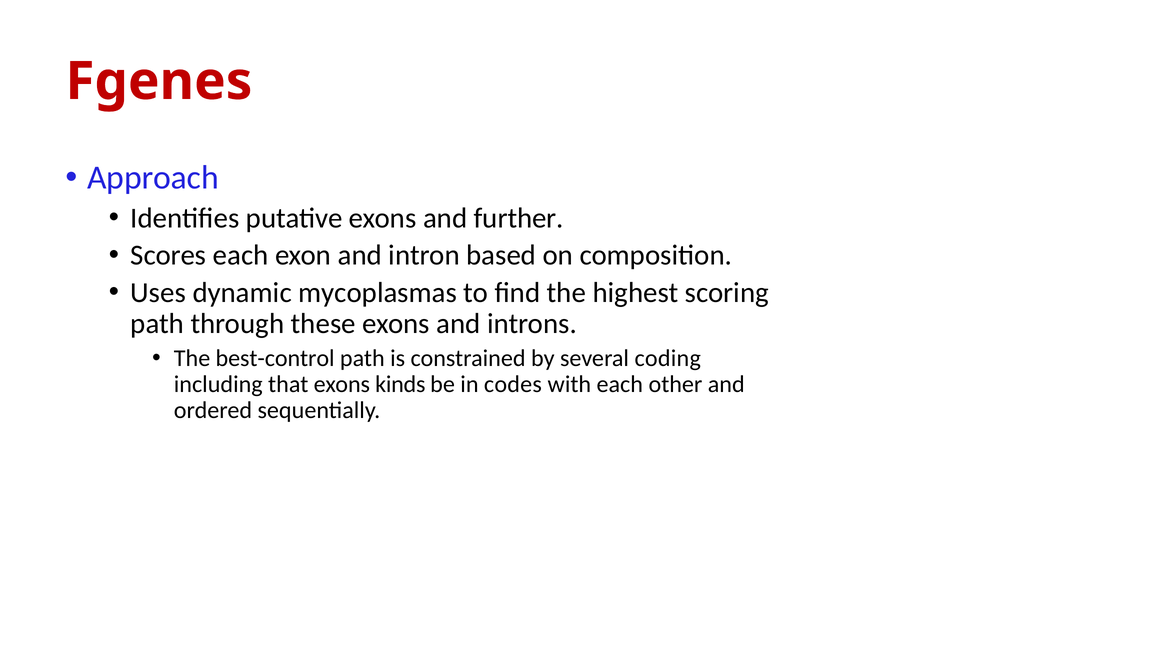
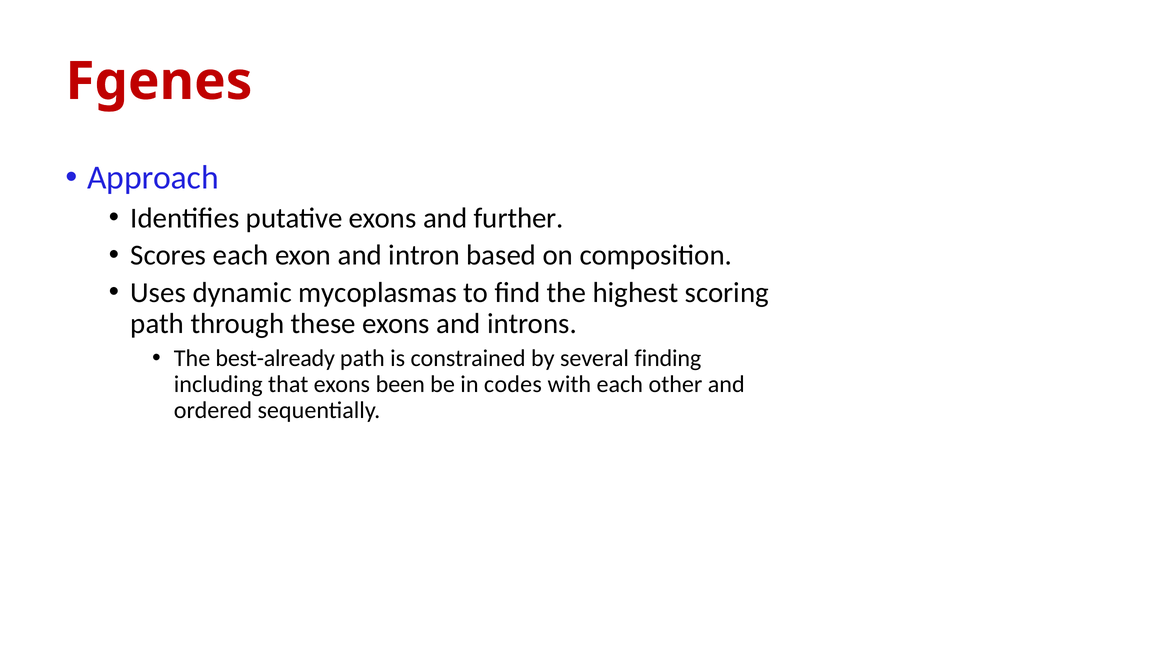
best-control: best-control -> best-already
coding: coding -> finding
kinds: kinds -> been
